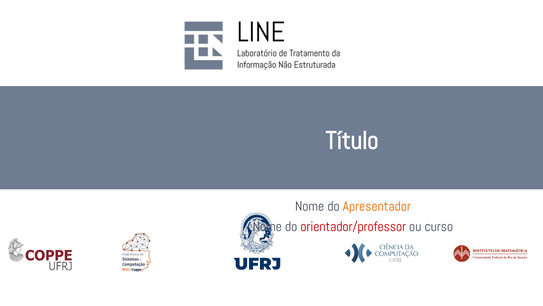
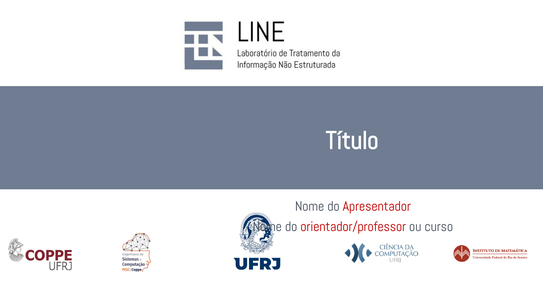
Apresentador colour: orange -> red
